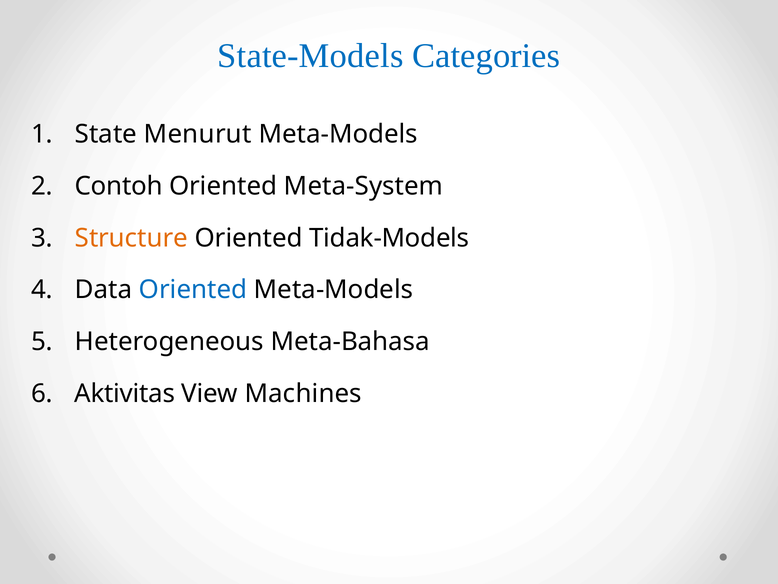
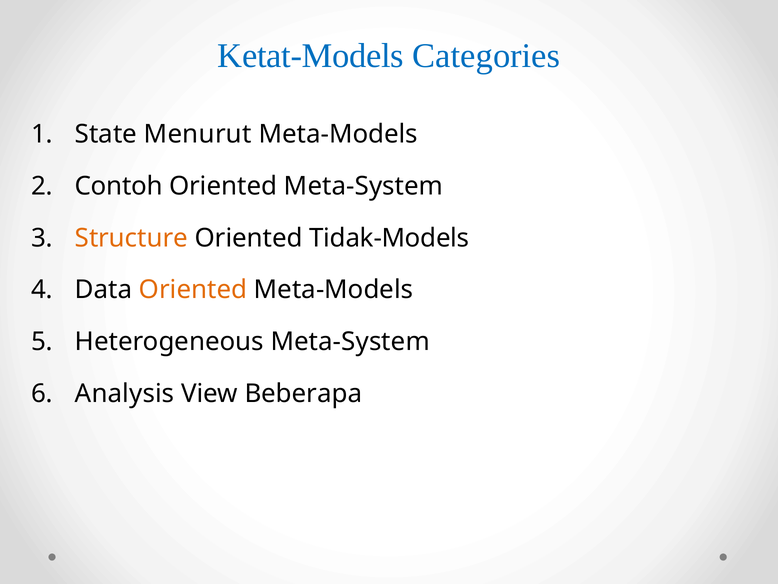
State-Models: State-Models -> Ketat-Models
Oriented at (193, 290) colour: blue -> orange
Heterogeneous Meta-Bahasa: Meta-Bahasa -> Meta-System
Aktivitas: Aktivitas -> Analysis
Machines: Machines -> Beberapa
